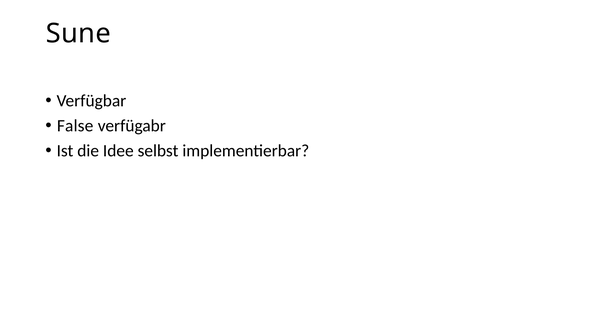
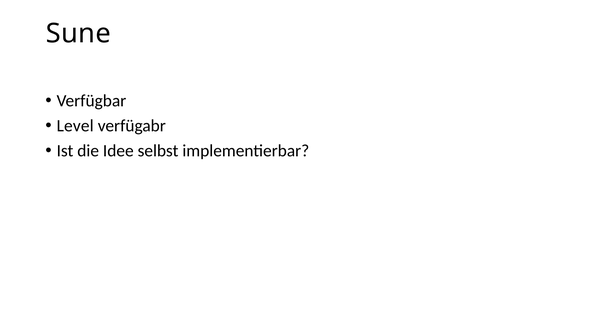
False: False -> Level
